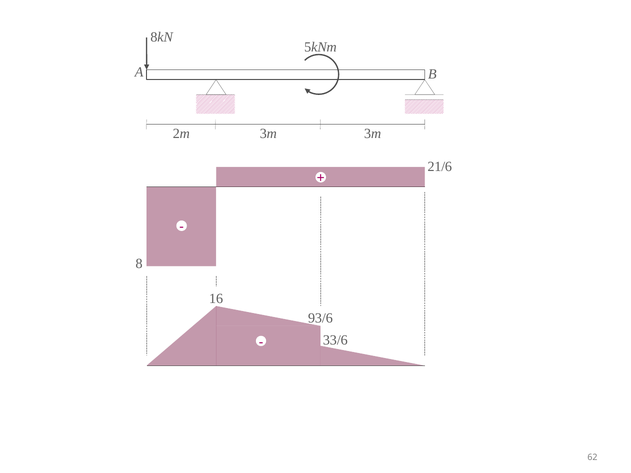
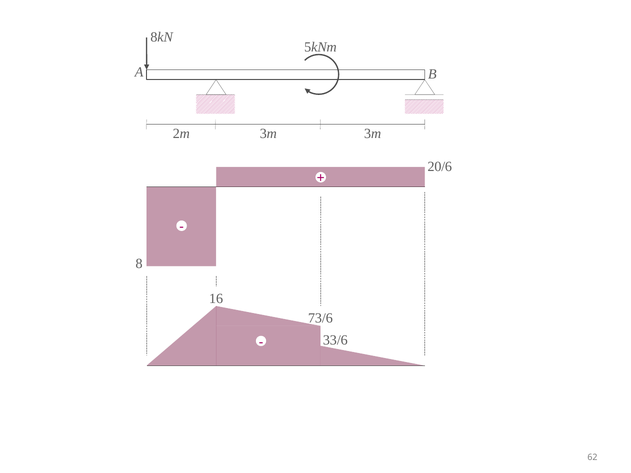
21/6: 21/6 -> 20/6
93/6: 93/6 -> 73/6
